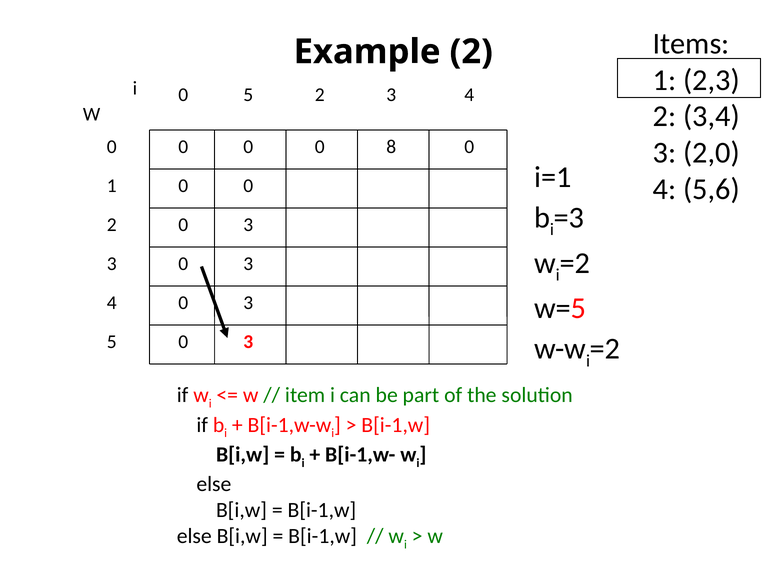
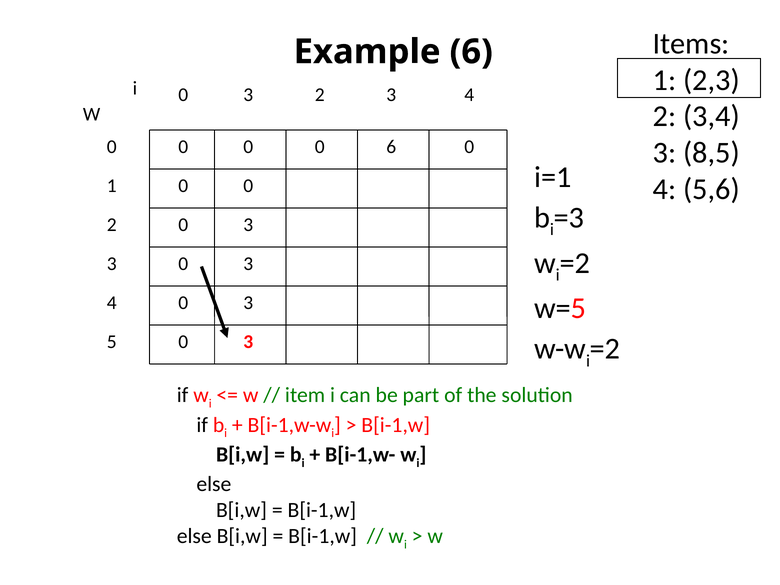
Example 2: 2 -> 6
i 0 5: 5 -> 3
0 8: 8 -> 6
2,0: 2,0 -> 8,5
